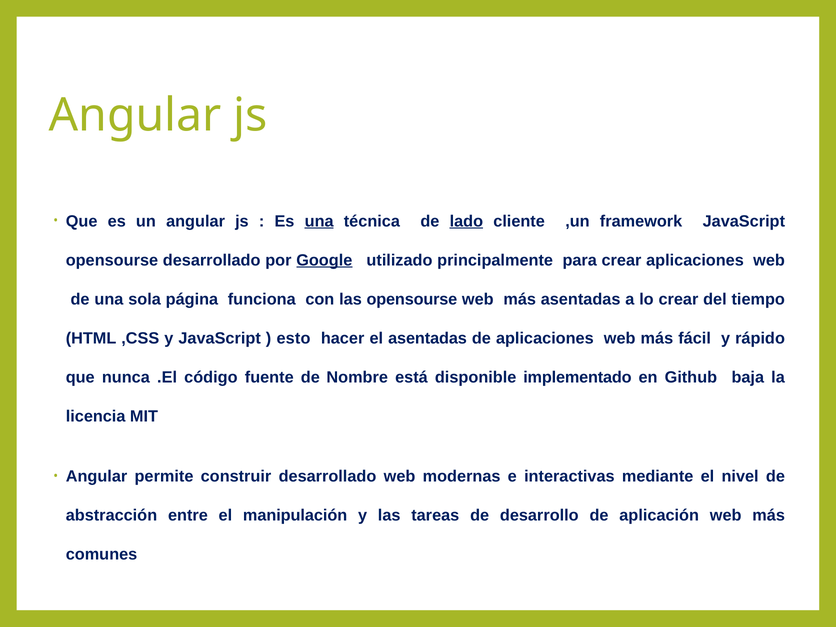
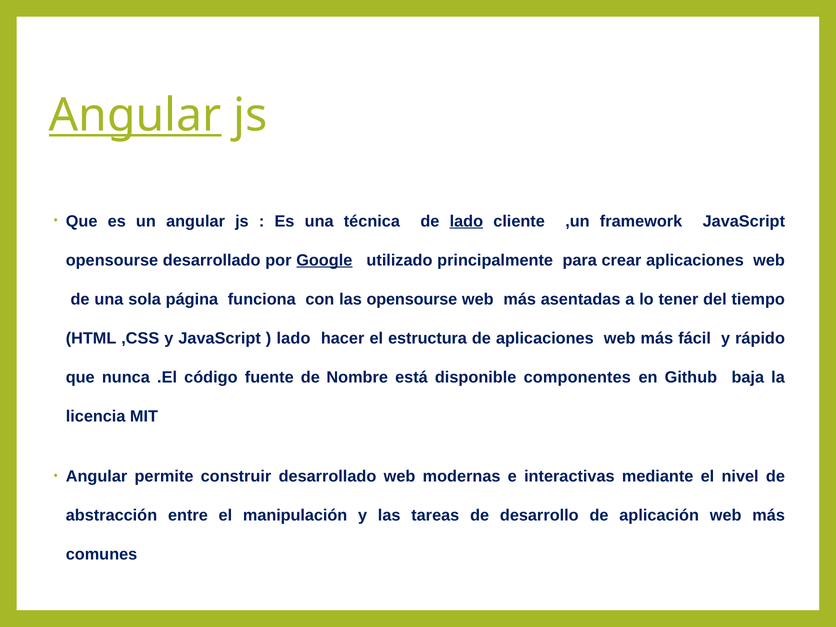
Angular at (135, 115) underline: none -> present
una at (319, 221) underline: present -> none
lo crear: crear -> tener
esto at (293, 338): esto -> lado
el asentadas: asentadas -> estructura
implementado: implementado -> componentes
